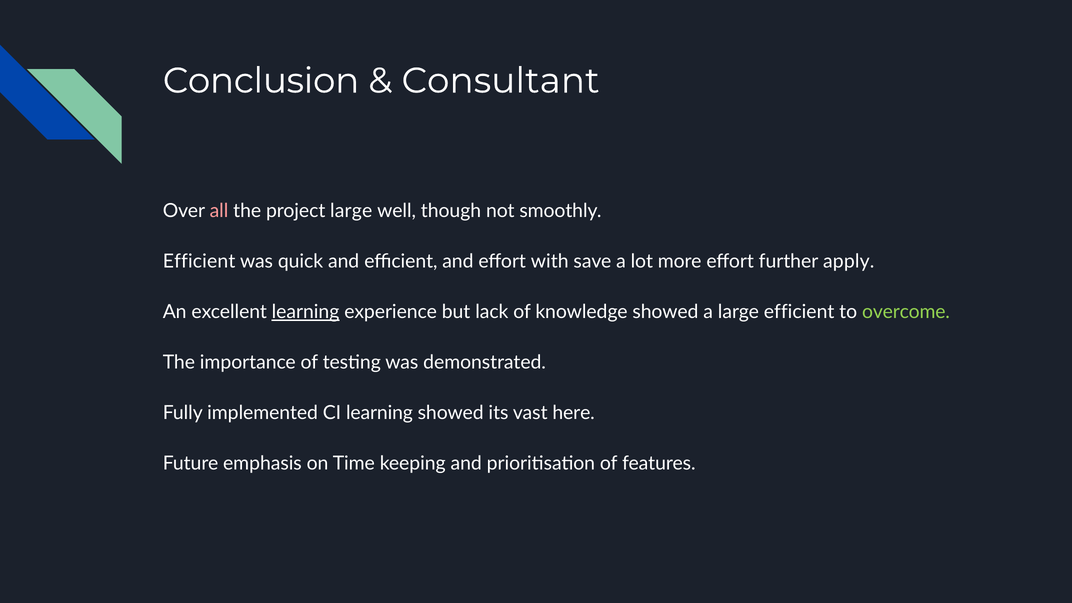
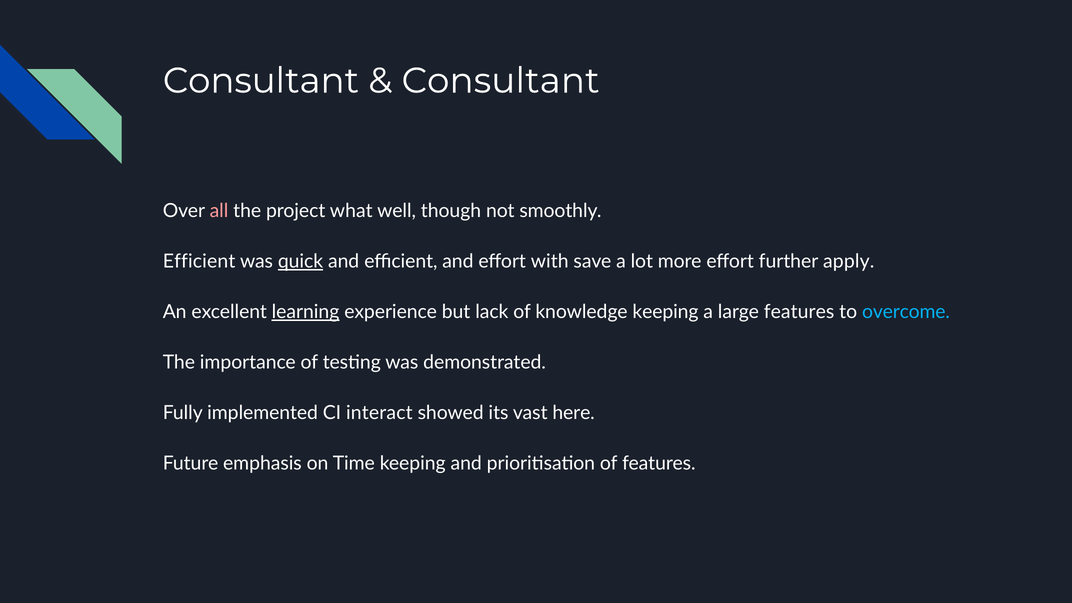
Conclusion at (261, 81): Conclusion -> Consultant
project large: large -> what
quick underline: none -> present
knowledge showed: showed -> keeping
large efficient: efficient -> features
overcome colour: light green -> light blue
CI learning: learning -> interact
